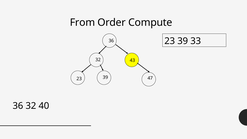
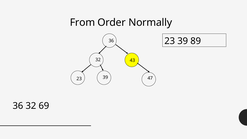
Compute: Compute -> Normally
33: 33 -> 89
40: 40 -> 69
